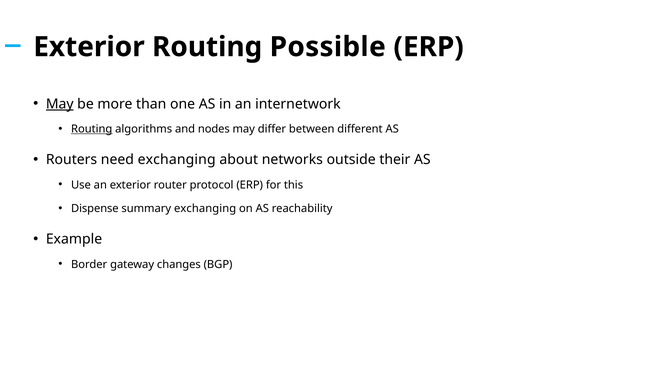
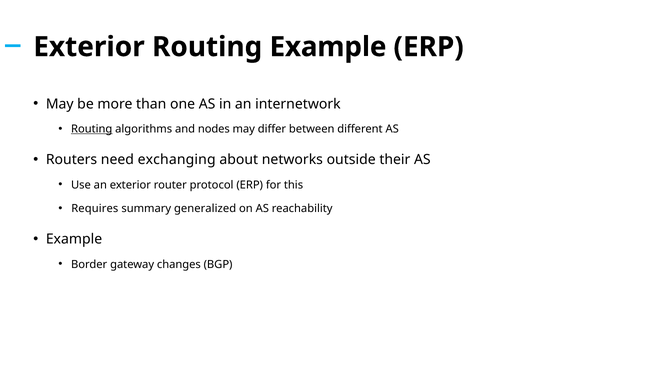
Routing Possible: Possible -> Example
May at (60, 104) underline: present -> none
Dispense: Dispense -> Requires
summary exchanging: exchanging -> generalized
